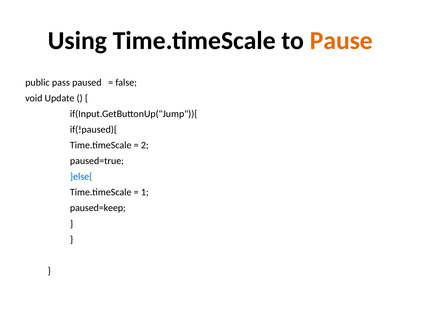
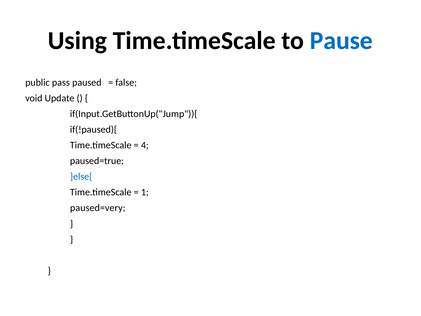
Pause colour: orange -> blue
2: 2 -> 4
paused=keep: paused=keep -> paused=very
